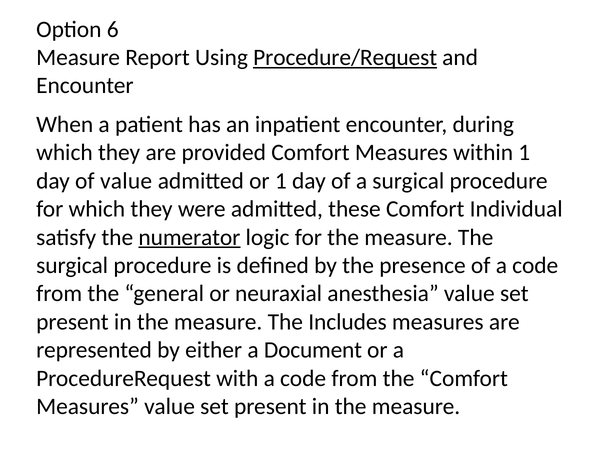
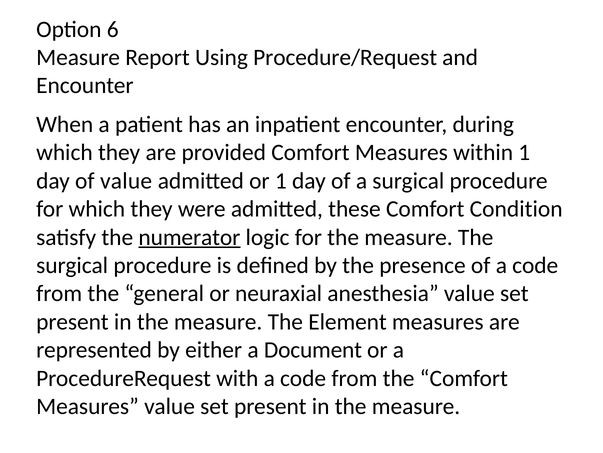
Procedure/Request underline: present -> none
Individual: Individual -> Condition
Includes: Includes -> Element
